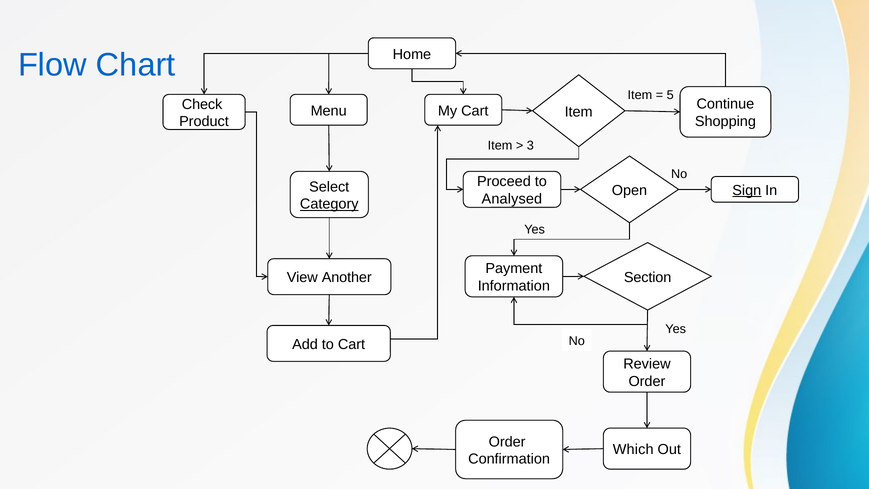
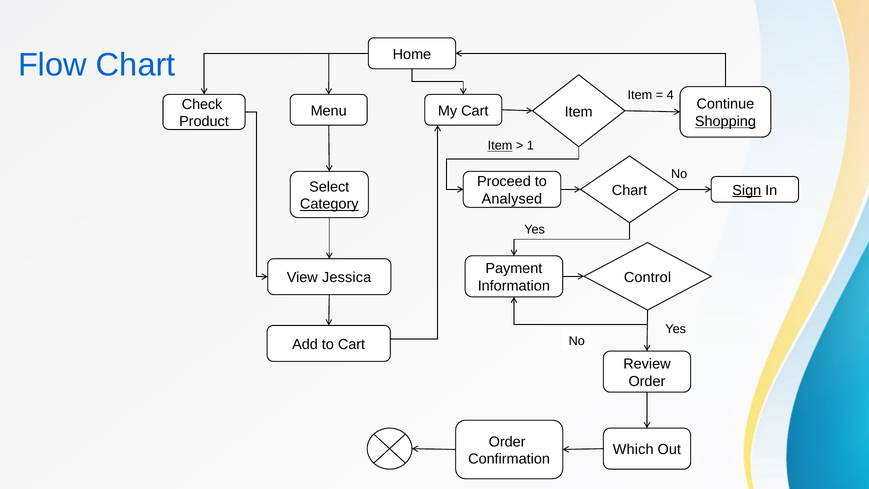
5: 5 -> 4
Shopping underline: none -> present
Item at (500, 146) underline: none -> present
3: 3 -> 1
Open at (629, 190): Open -> Chart
Section: Section -> Control
Another: Another -> Jessica
